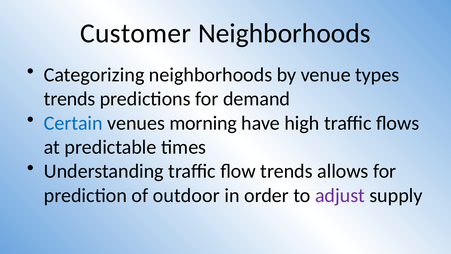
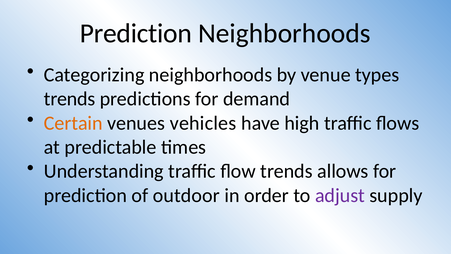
Customer at (136, 33): Customer -> Prediction
Certain colour: blue -> orange
morning: morning -> vehicles
